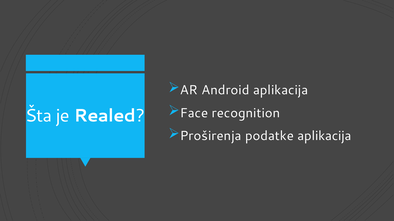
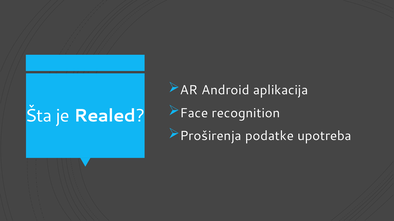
podatke aplikacija: aplikacija -> upotreba
